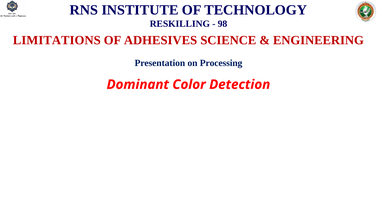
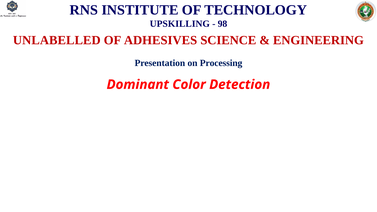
RESKILLING: RESKILLING -> UPSKILLING
LIMITATIONS: LIMITATIONS -> UNLABELLED
